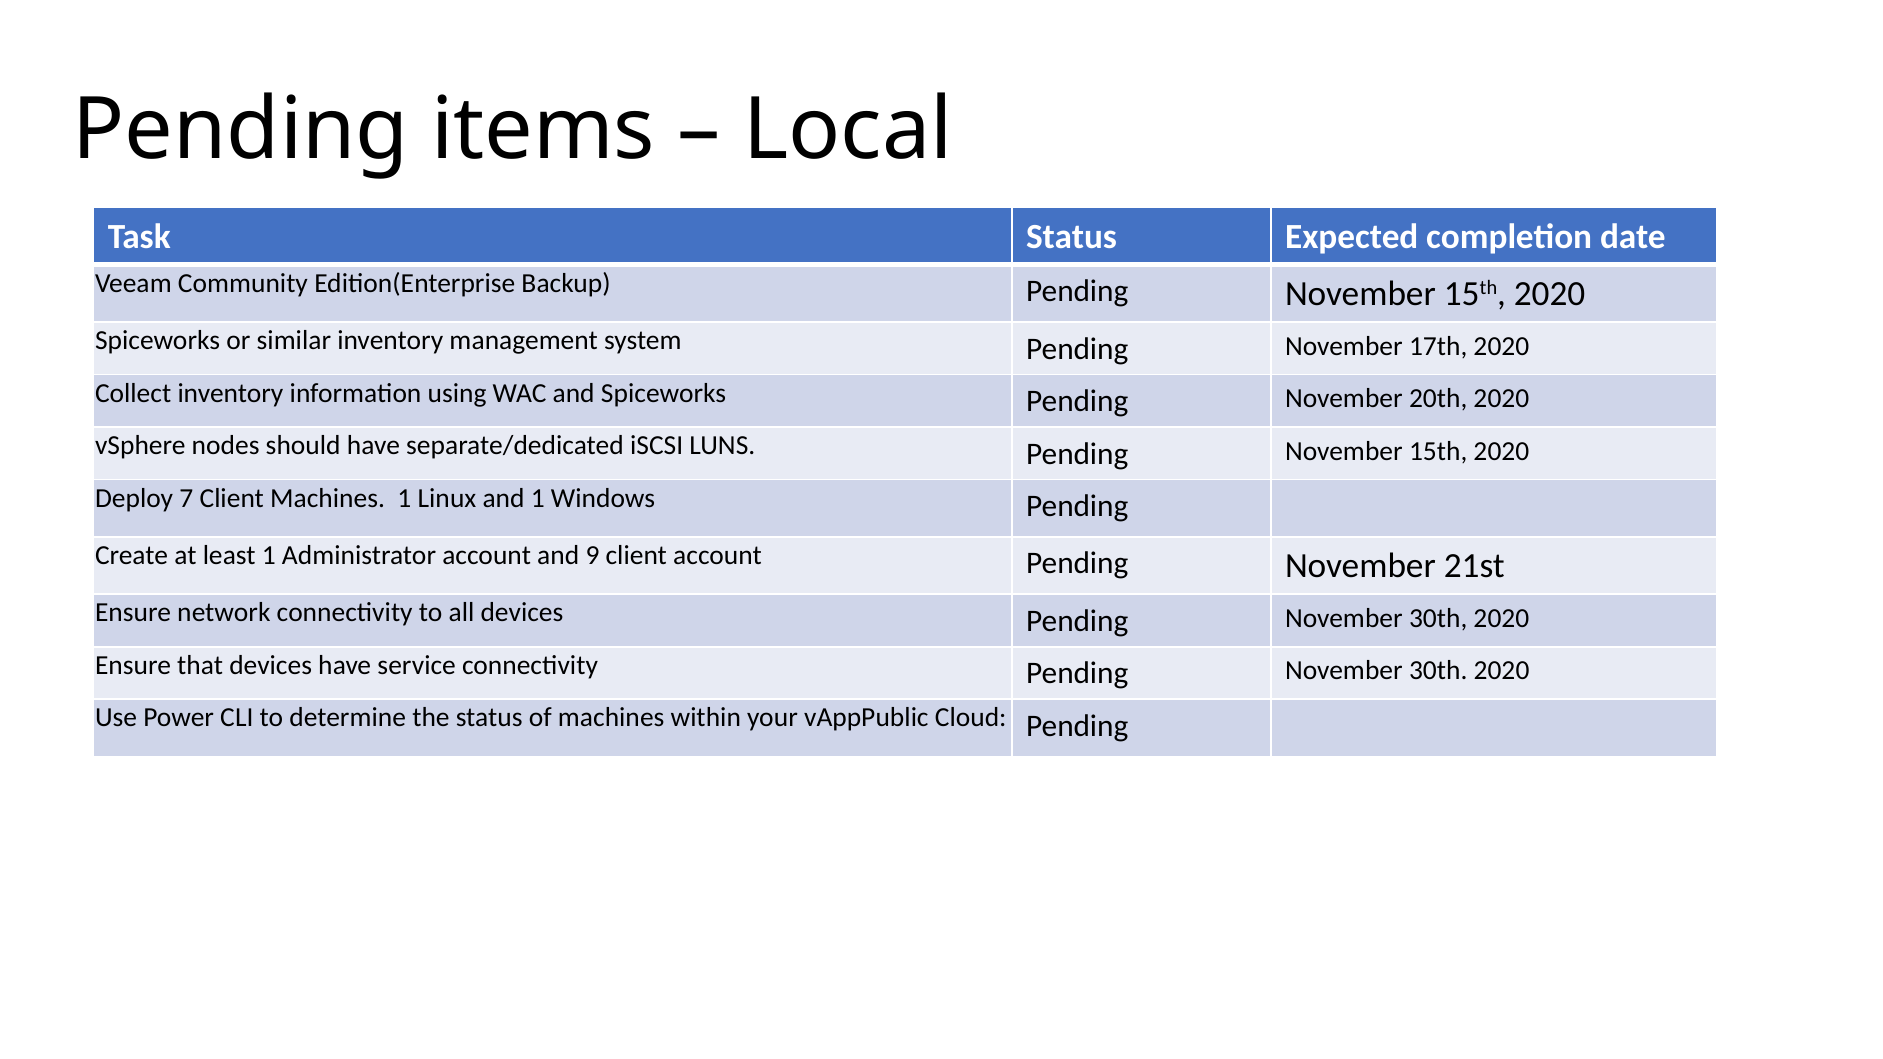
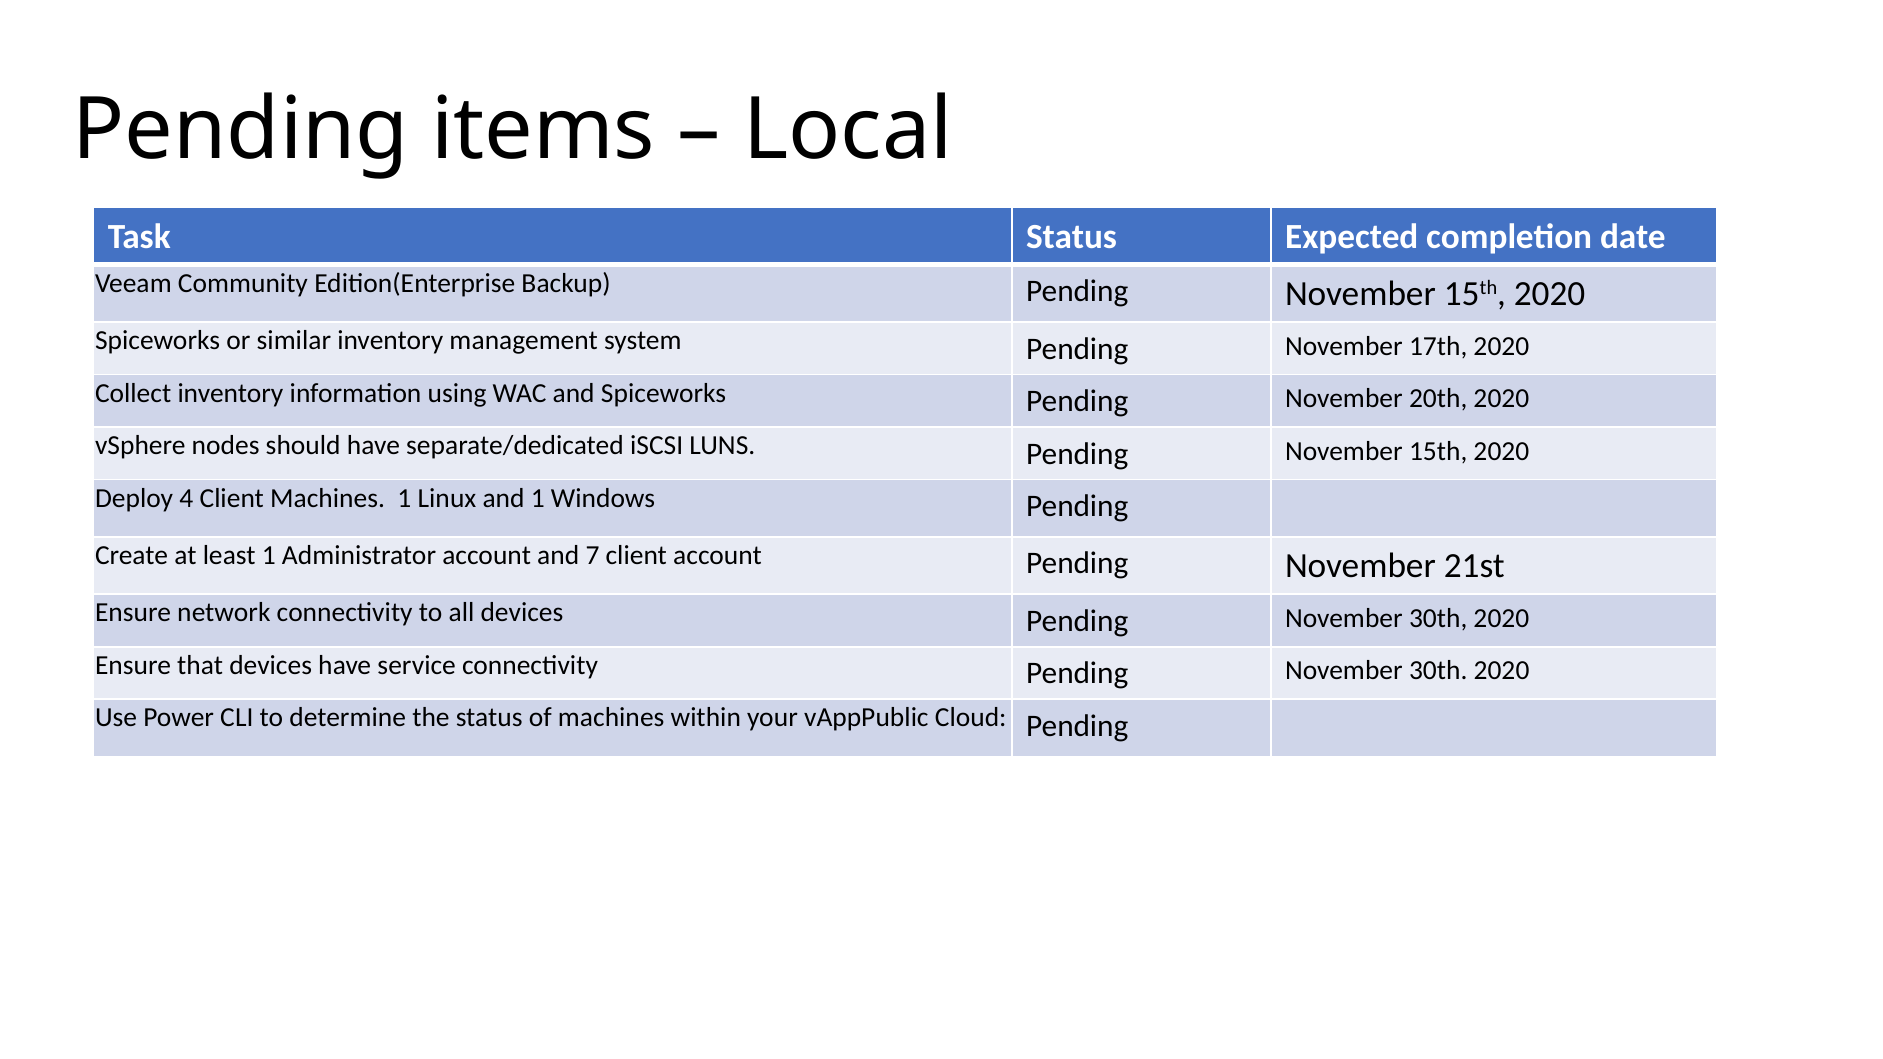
7: 7 -> 4
9: 9 -> 7
